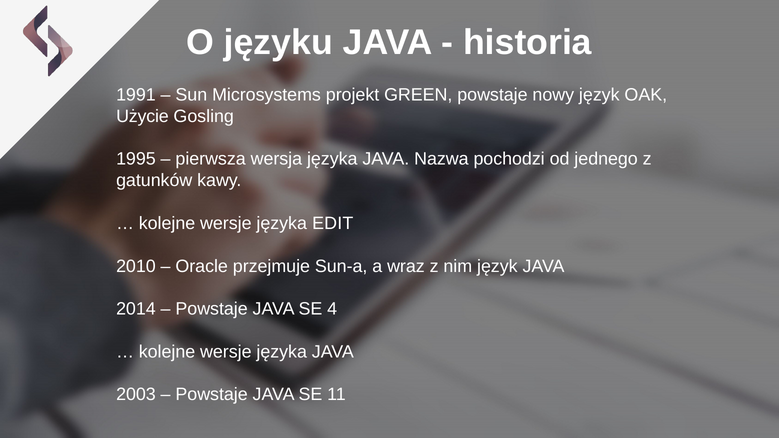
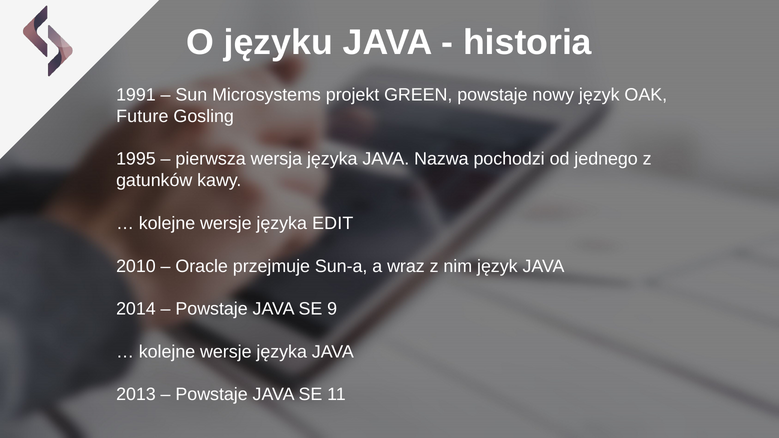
Użycie: Użycie -> Future
4: 4 -> 9
2003: 2003 -> 2013
